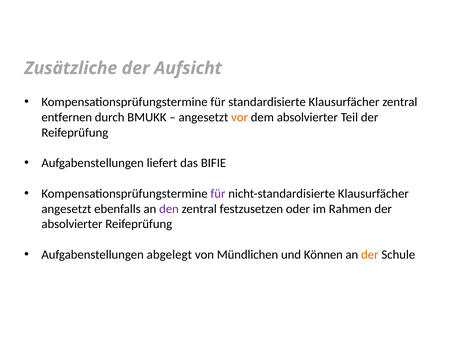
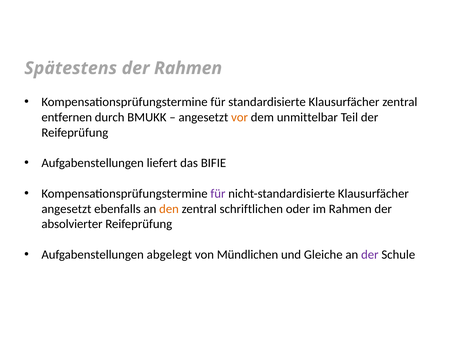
Zusätzliche: Zusätzliche -> Spätestens
der Aufsicht: Aufsicht -> Rahmen
dem absolvierter: absolvierter -> unmittelbar
den colour: purple -> orange
festzusetzen: festzusetzen -> schriftlichen
Können: Können -> Gleiche
der at (370, 254) colour: orange -> purple
